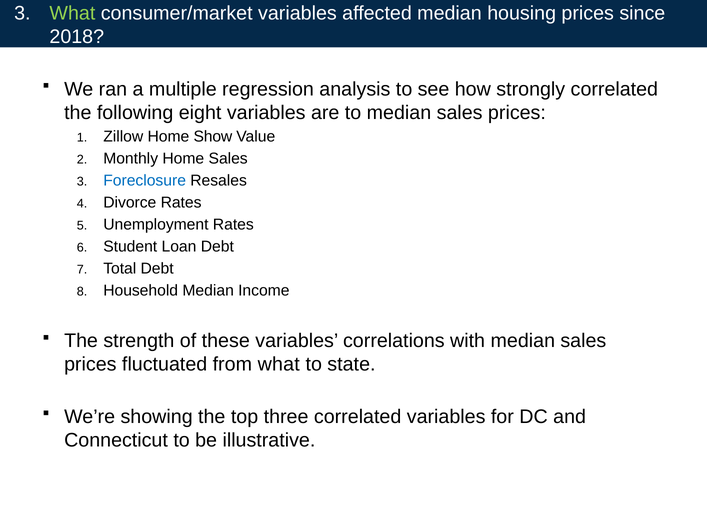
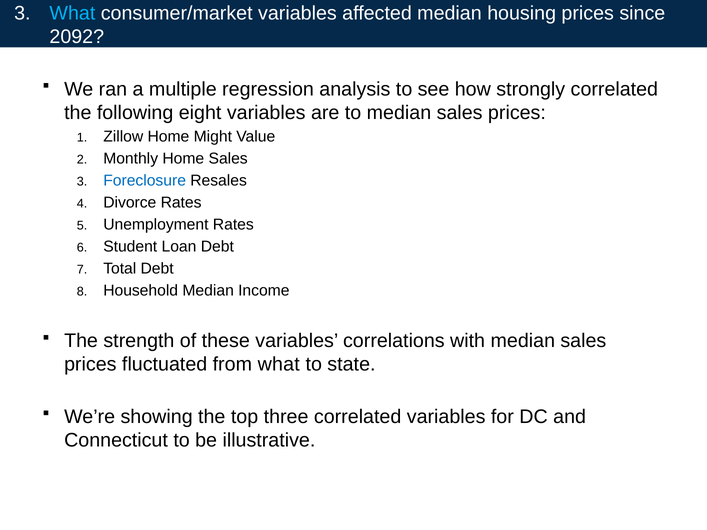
What at (72, 13) colour: light green -> light blue
2018: 2018 -> 2092
Show: Show -> Might
